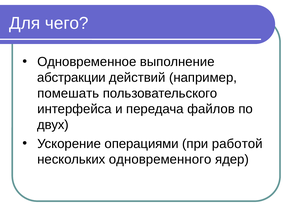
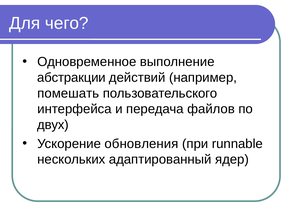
операциями: операциями -> обновления
работой: работой -> runnable
одновременного: одновременного -> адаптированный
